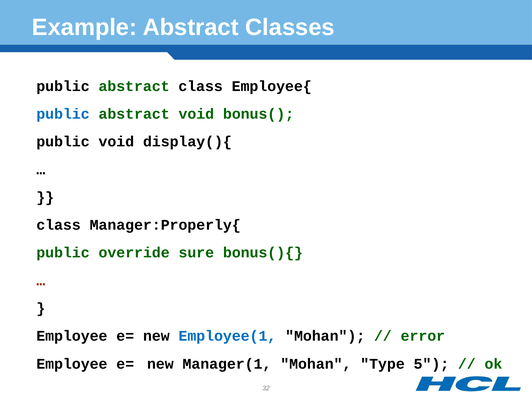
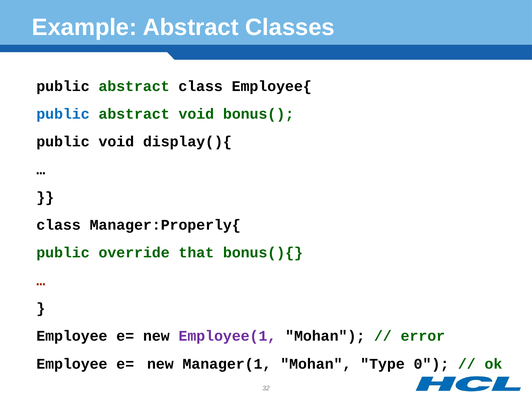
sure: sure -> that
Employee(1 colour: blue -> purple
5: 5 -> 0
